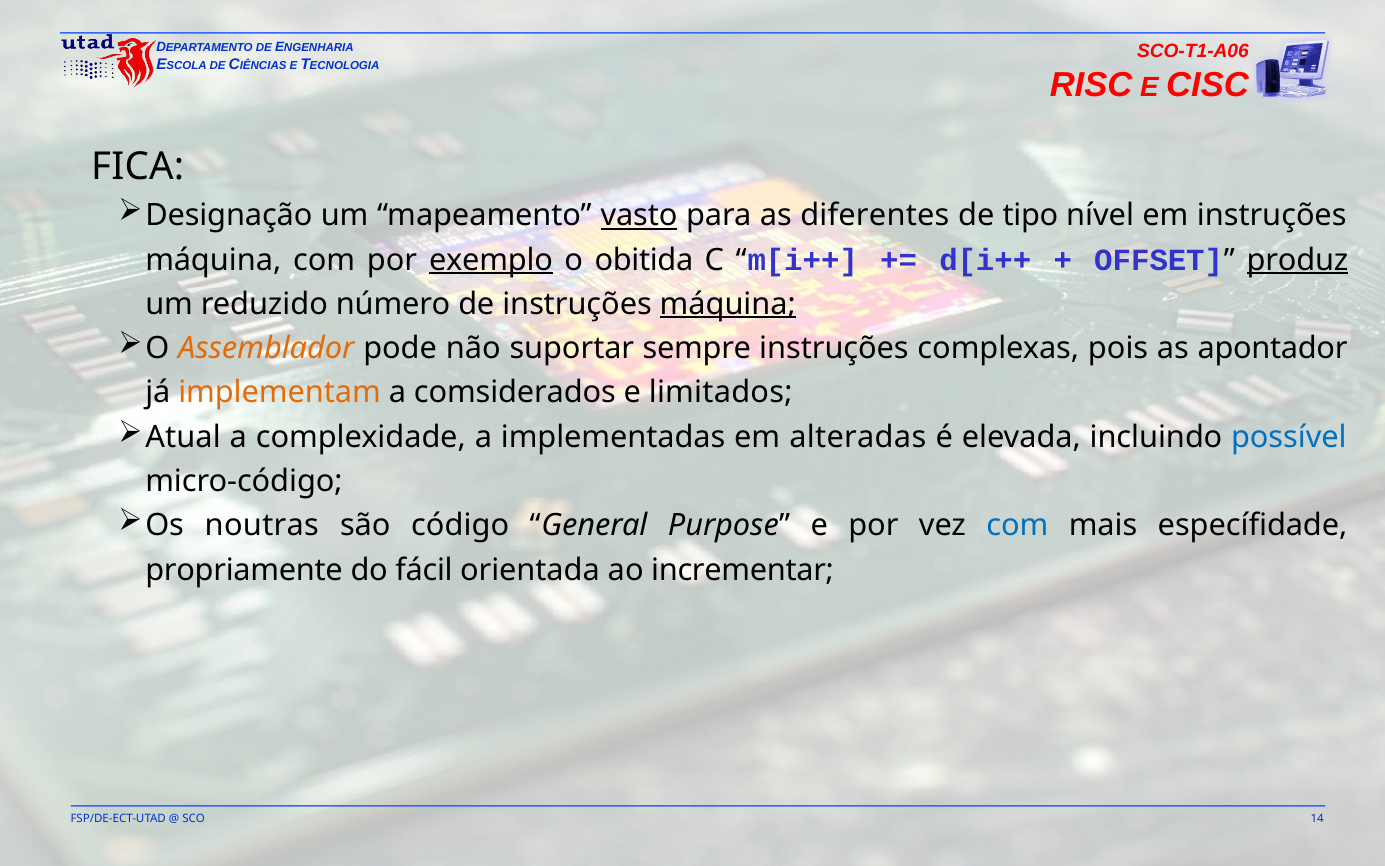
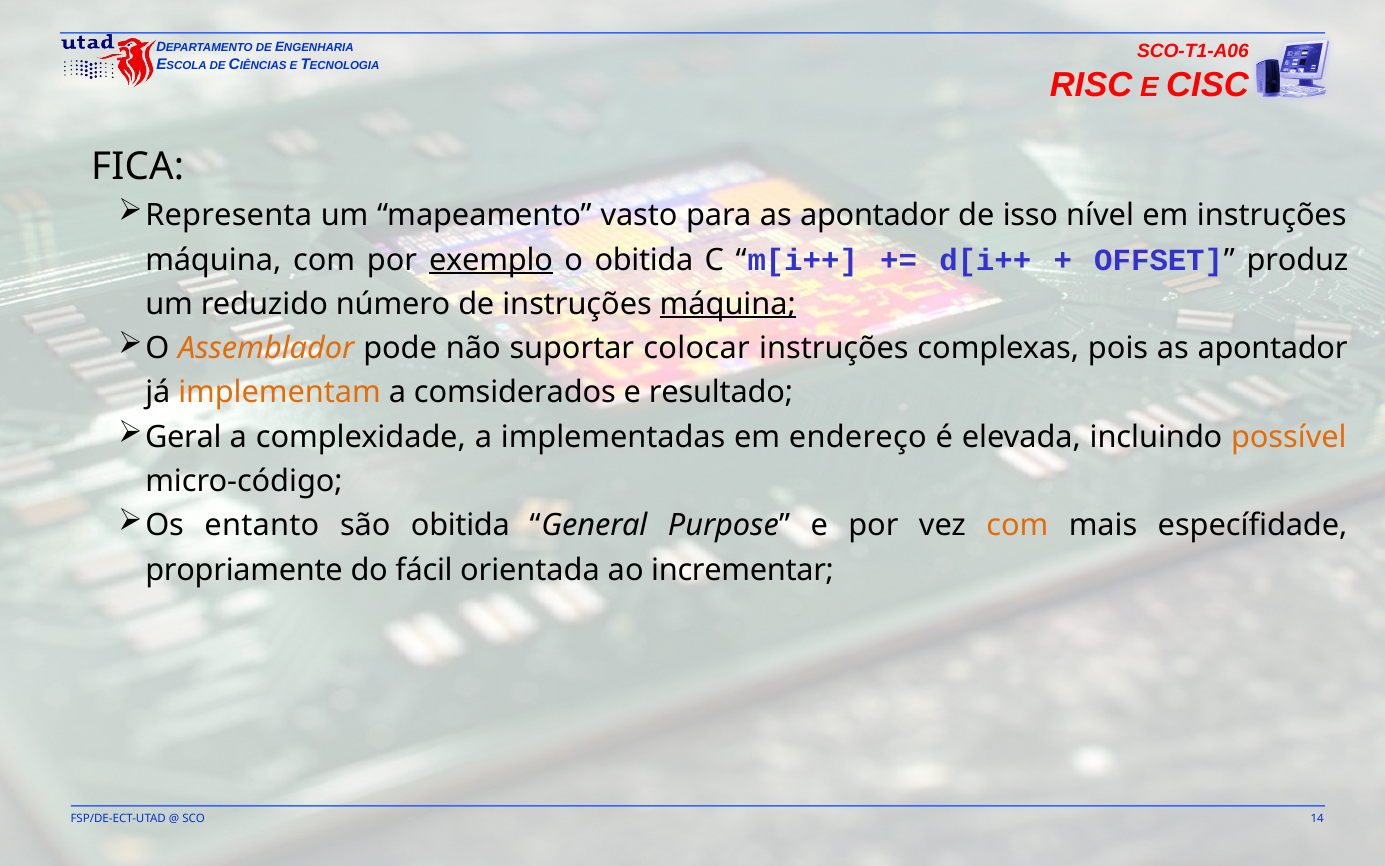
Designação: Designação -> Representa
vasto underline: present -> none
para as diferentes: diferentes -> apontador
tipo: tipo -> isso
produz underline: present -> none
sempre: sempre -> colocar
limitados: limitados -> resultado
Atual: Atual -> Geral
alteradas: alteradas -> endereço
possível colour: blue -> orange
noutras: noutras -> entanto
são código: código -> obitida
com at (1017, 525) colour: blue -> orange
